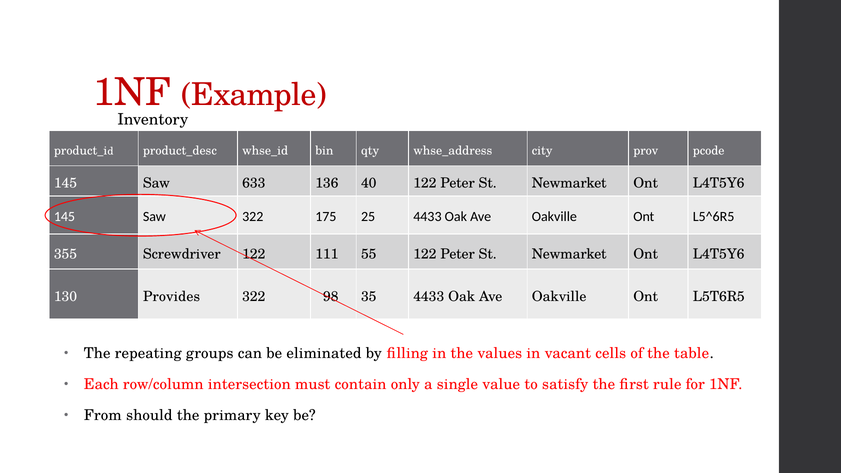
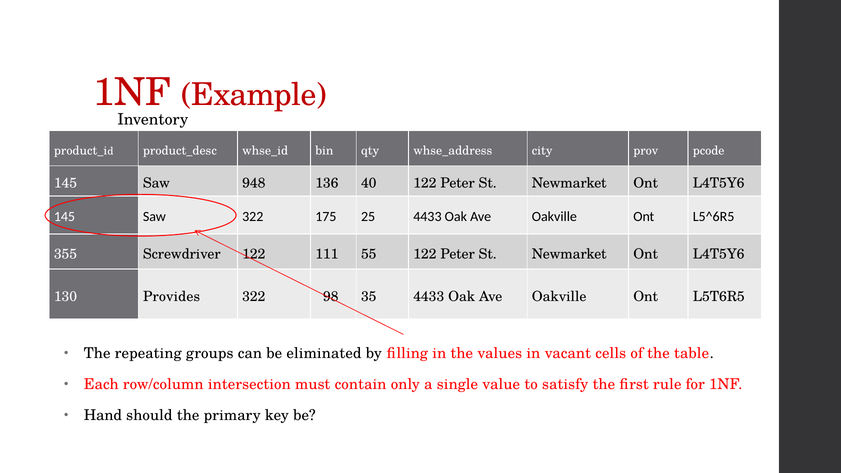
633: 633 -> 948
From: From -> Hand
